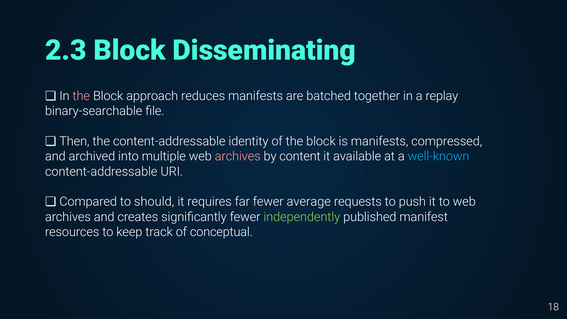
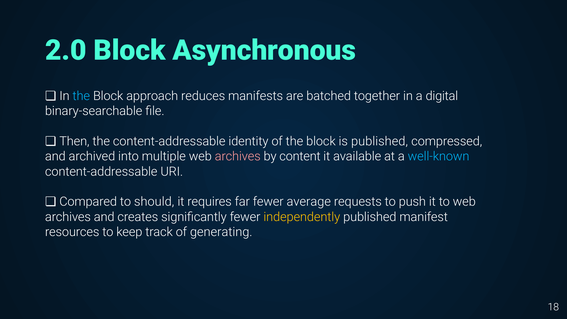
2.3: 2.3 -> 2.0
Disseminating: Disseminating -> Asynchronous
the at (81, 96) colour: pink -> light blue
replay: replay -> digital
is manifests: manifests -> published
independently colour: light green -> yellow
conceptual: conceptual -> generating
